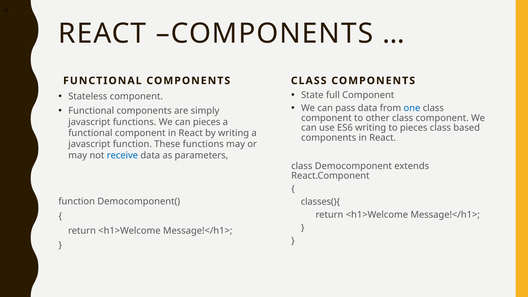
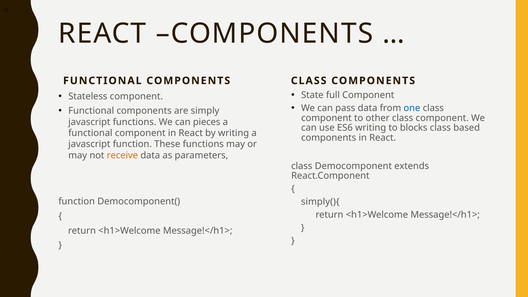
to pieces: pieces -> blocks
receive colour: blue -> orange
classes(){: classes(){ -> simply(){
